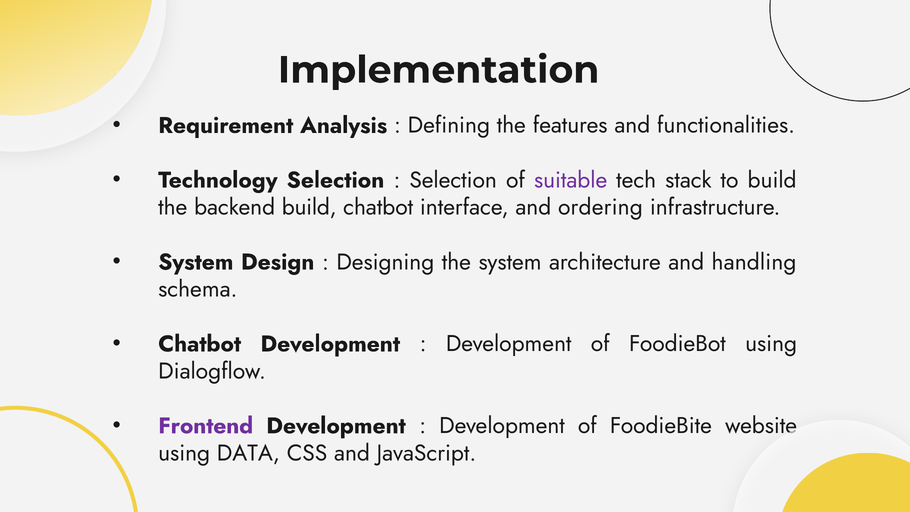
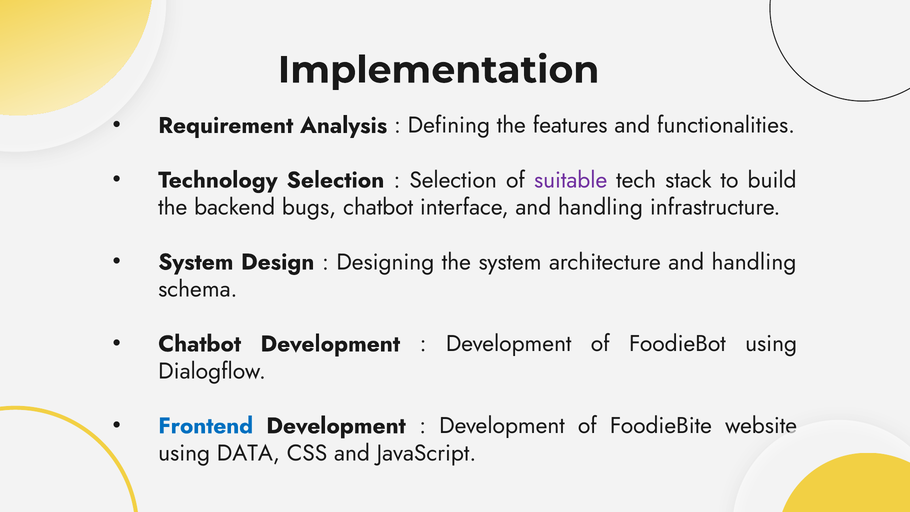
build at (309, 207): build -> bugs
interface and ordering: ordering -> handling
Frontend colour: purple -> blue
